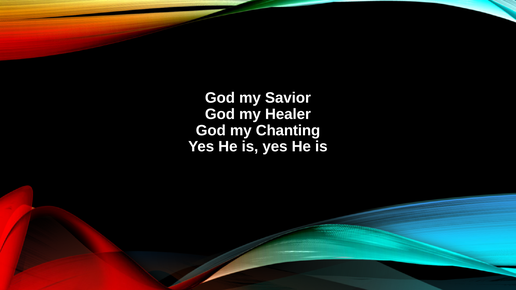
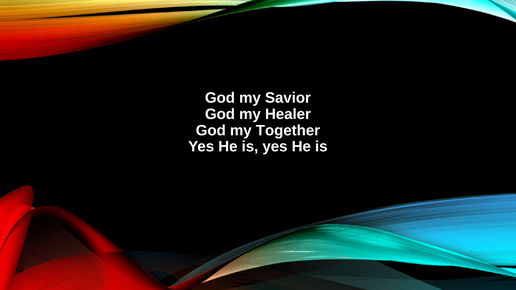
Chanting: Chanting -> Together
